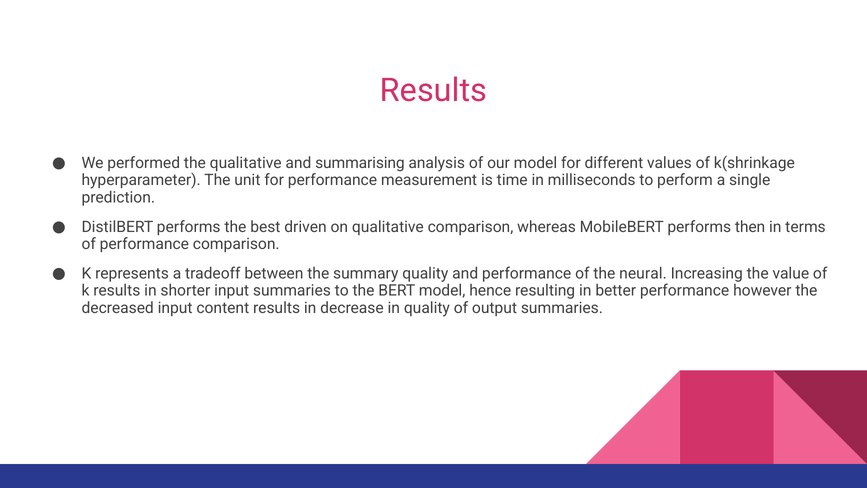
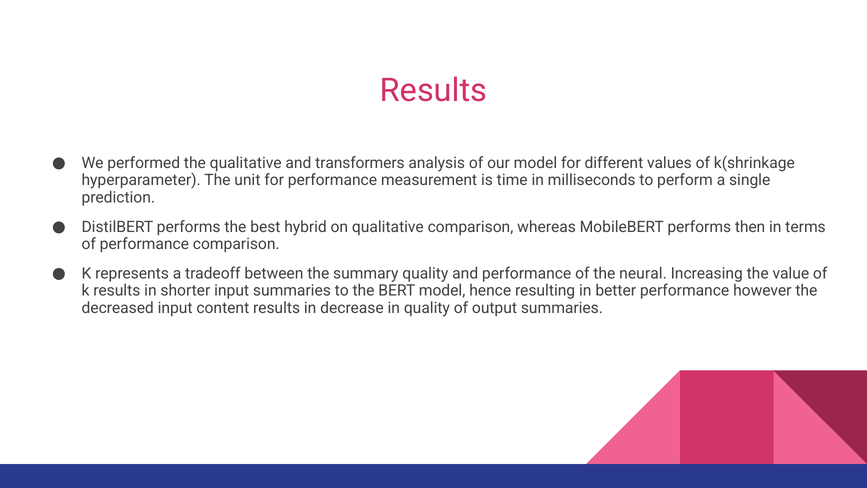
summarising: summarising -> transformers
driven: driven -> hybrid
